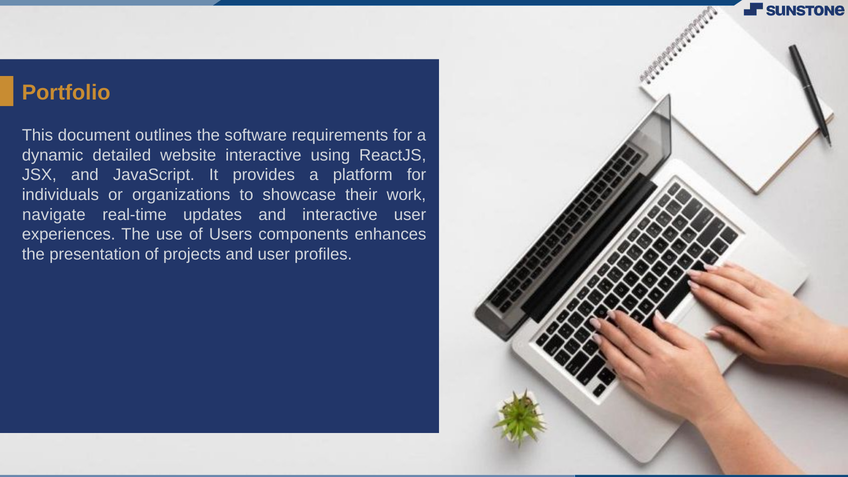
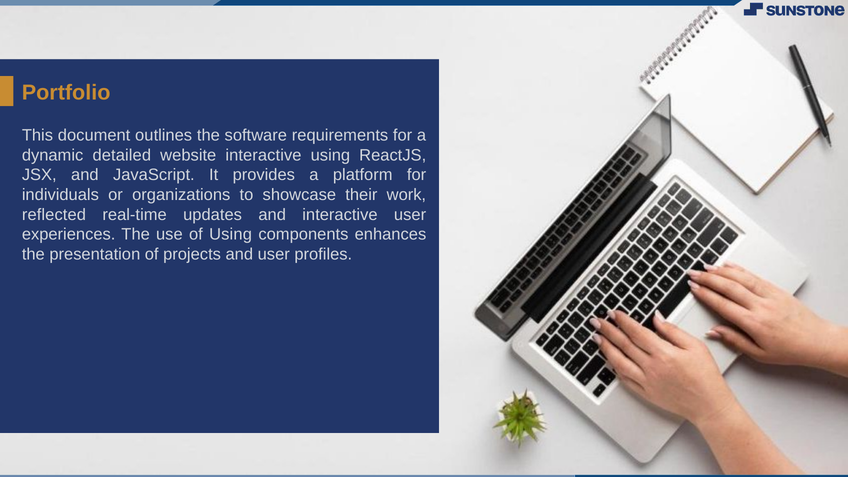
navigate: navigate -> reflected
of Users: Users -> Using
